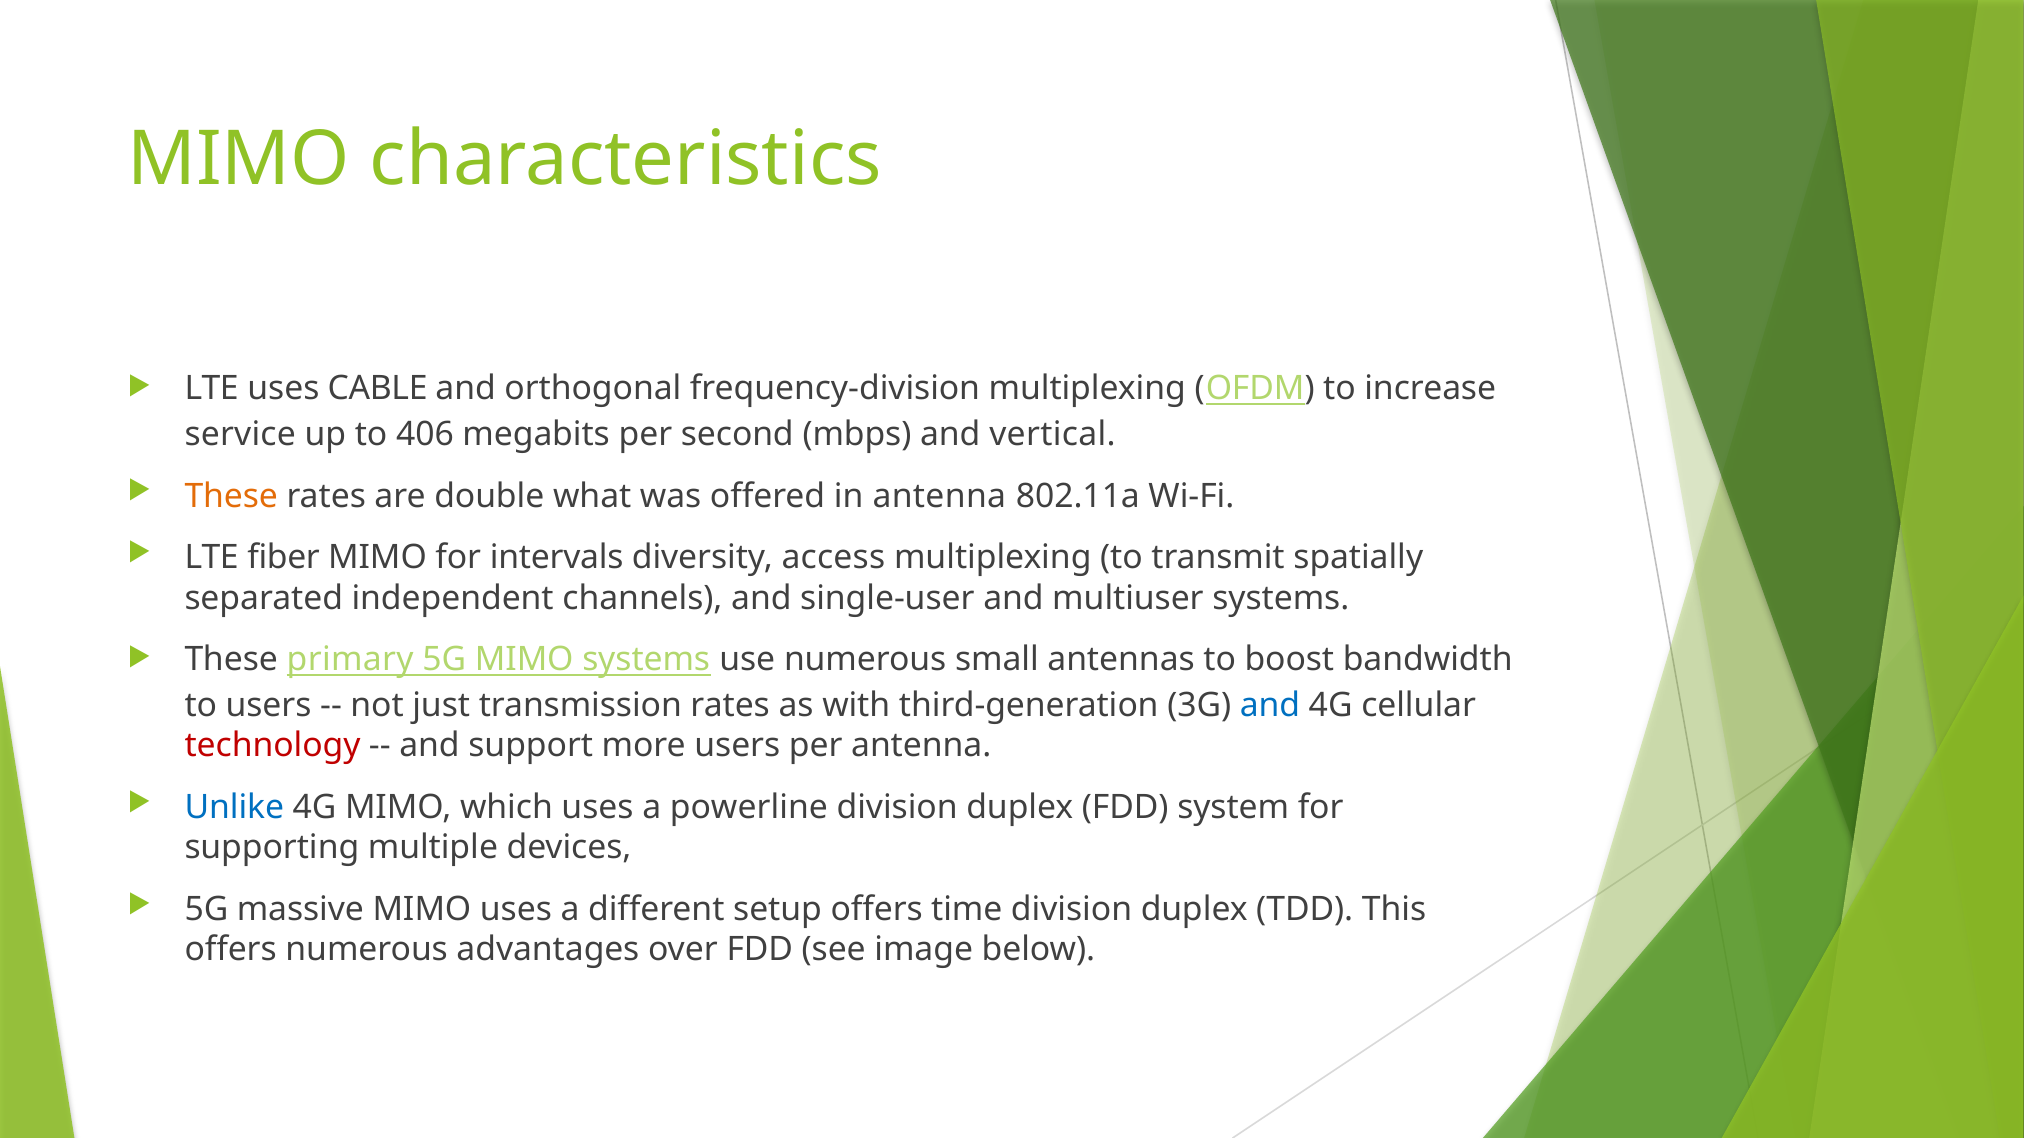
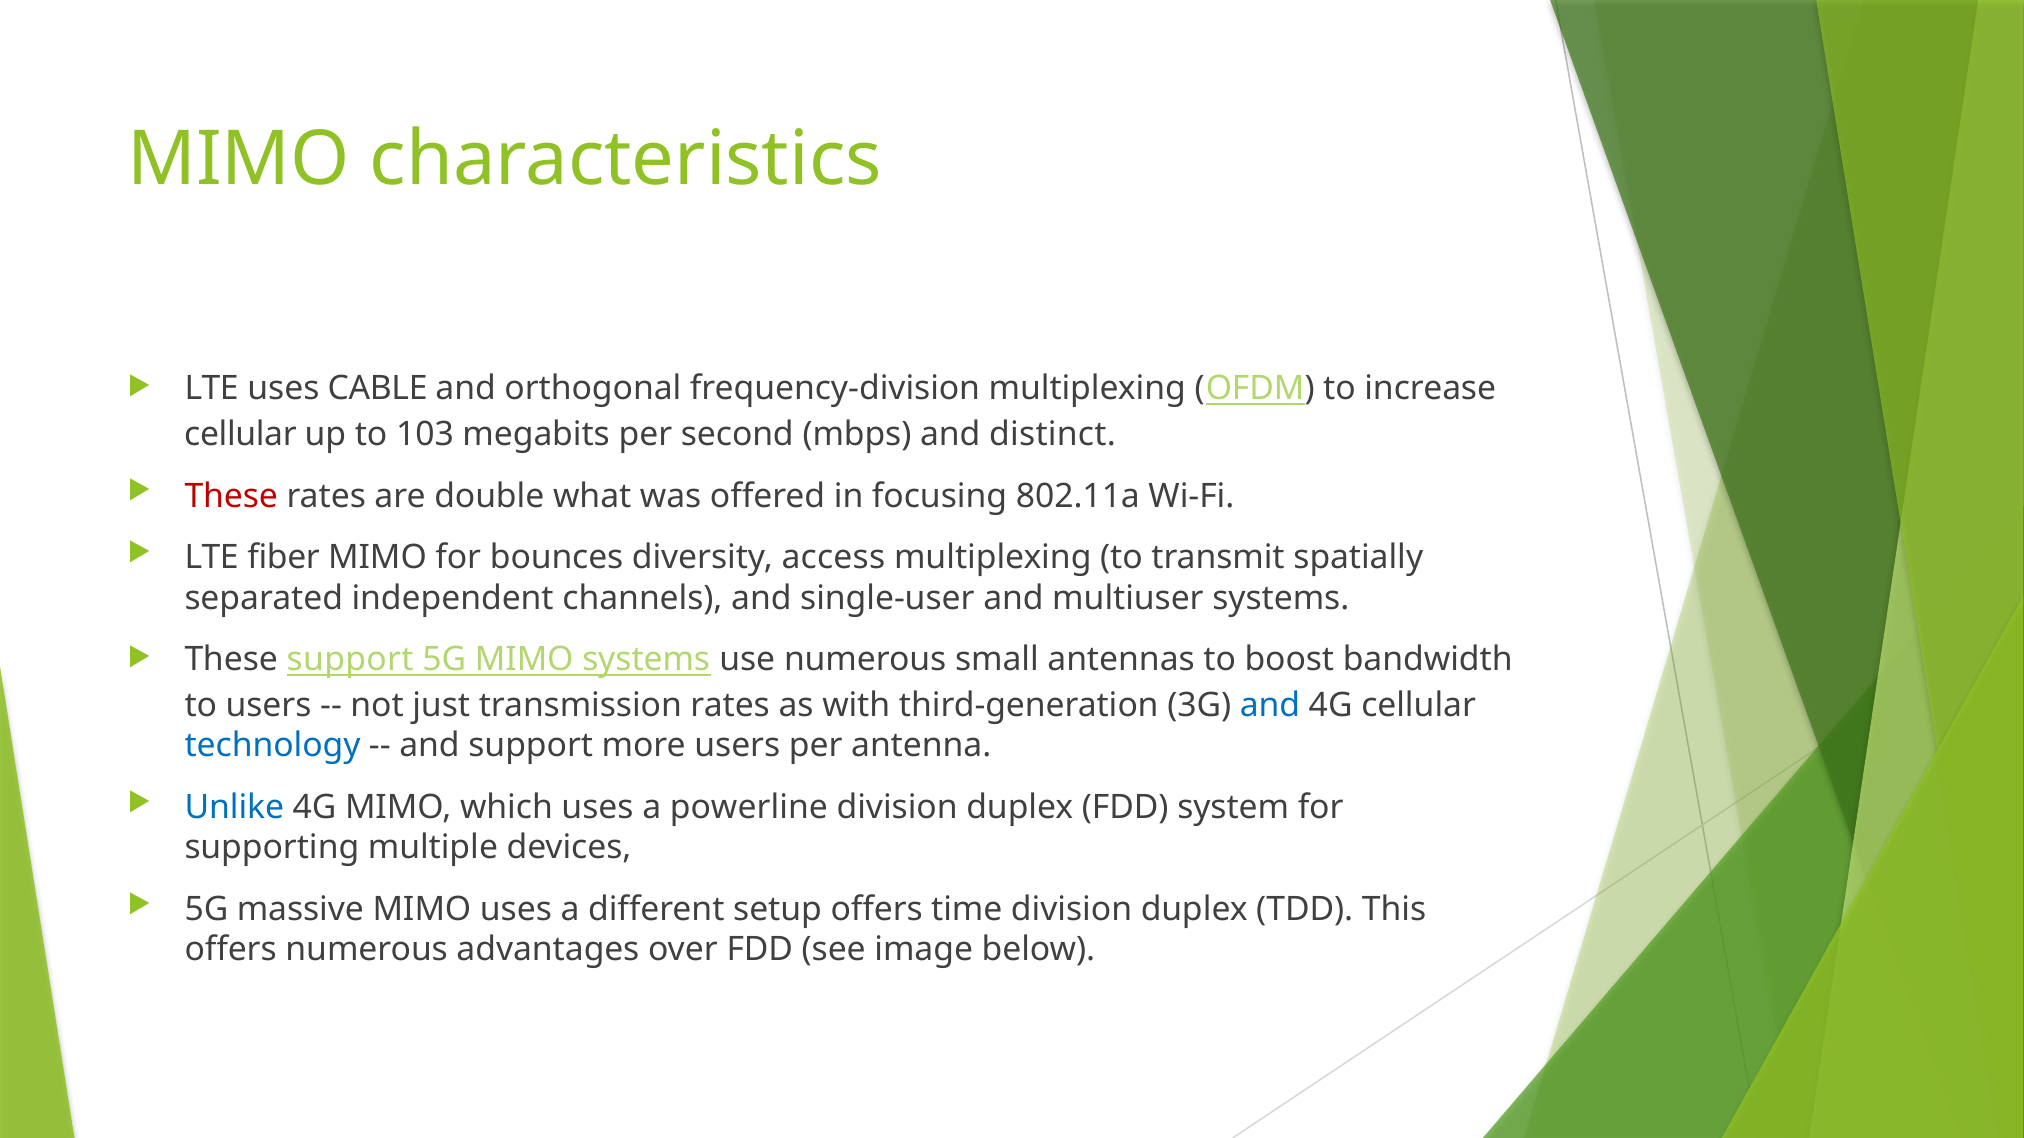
service at (240, 435): service -> cellular
406: 406 -> 103
vertical: vertical -> distinct
These at (231, 496) colour: orange -> red
in antenna: antenna -> focusing
intervals: intervals -> bounces
These primary: primary -> support
technology colour: red -> blue
